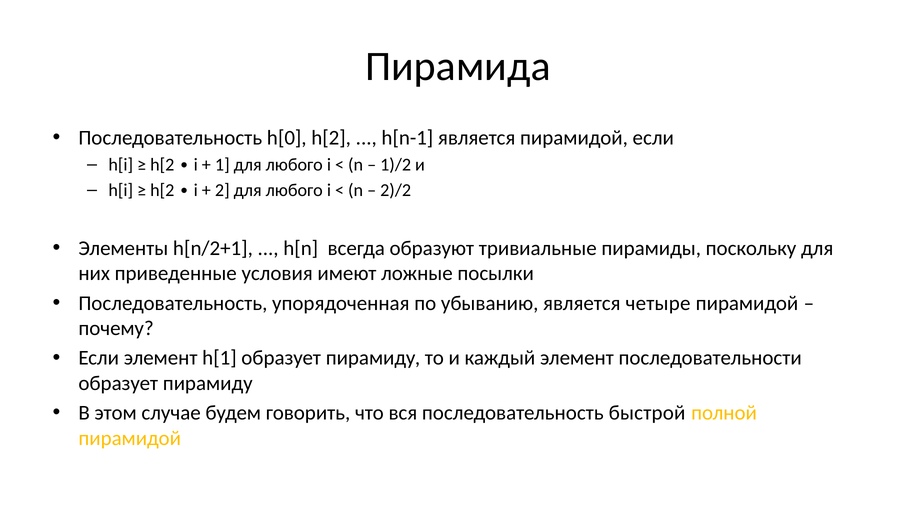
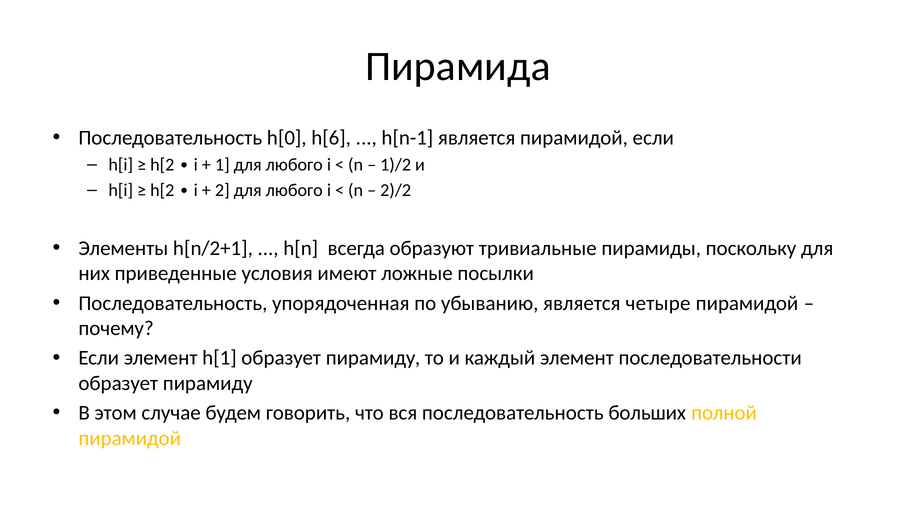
h[0 h[2: h[2 -> h[6
быстрой: быстрой -> больших
